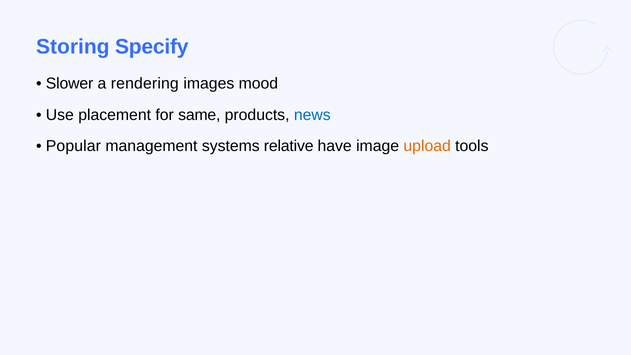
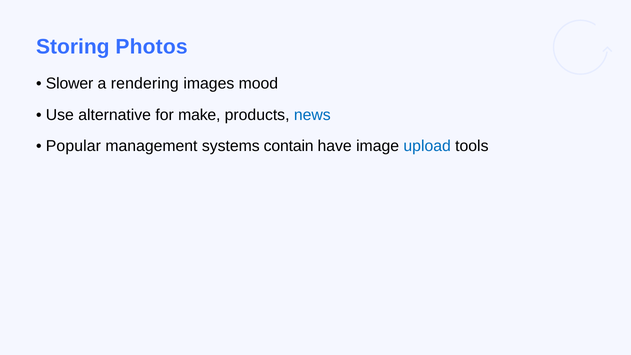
Specify: Specify -> Photos
placement: placement -> alternative
same: same -> make
relative: relative -> contain
upload colour: orange -> blue
